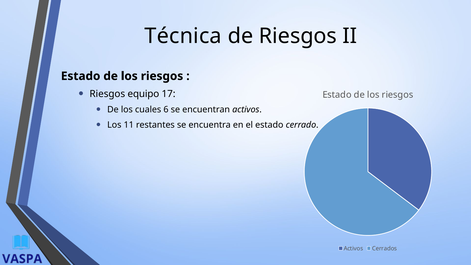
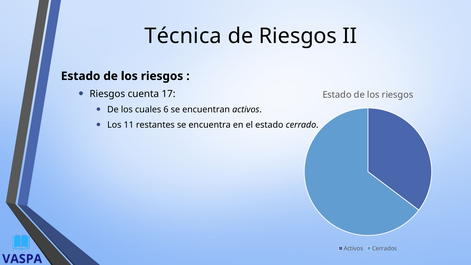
equipo: equipo -> cuenta
